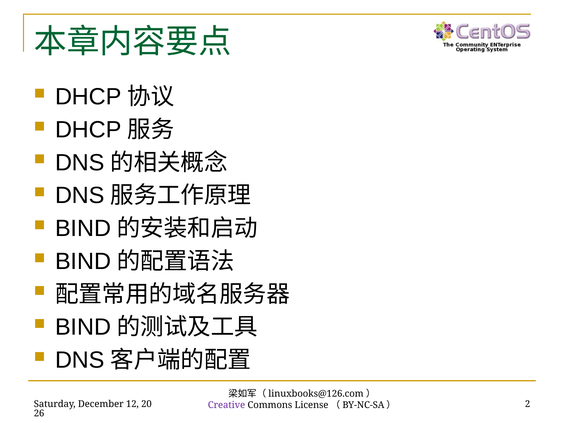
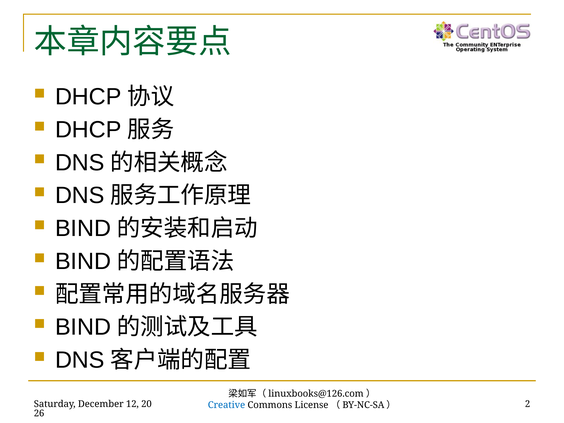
Creative colour: purple -> blue
